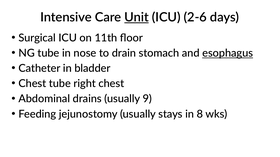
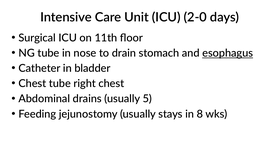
Unit underline: present -> none
2-6: 2-6 -> 2-0
9: 9 -> 5
